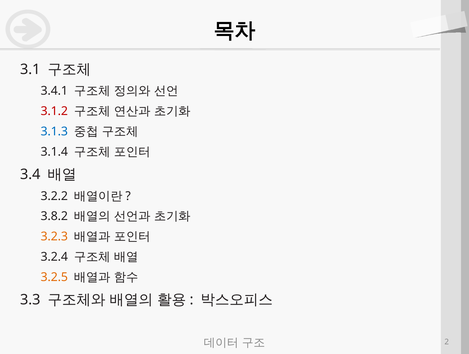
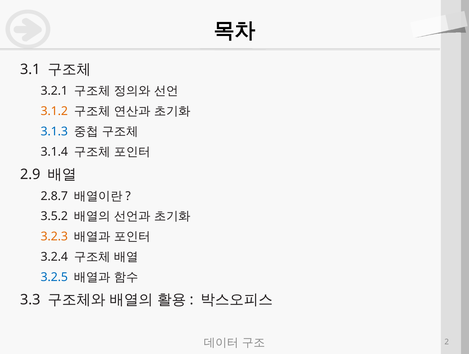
3.4.1: 3.4.1 -> 3.2.1
3.1.2 colour: red -> orange
3.4: 3.4 -> 2.9
3.2.2: 3.2.2 -> 2.8.7
3.8.2: 3.8.2 -> 3.5.2
3.2.5 colour: orange -> blue
